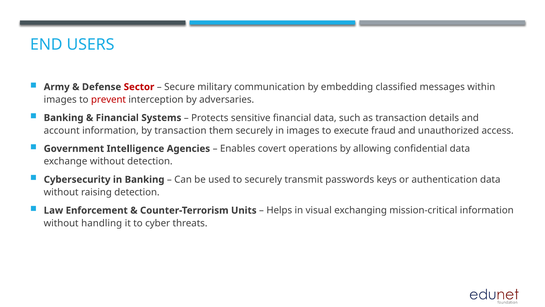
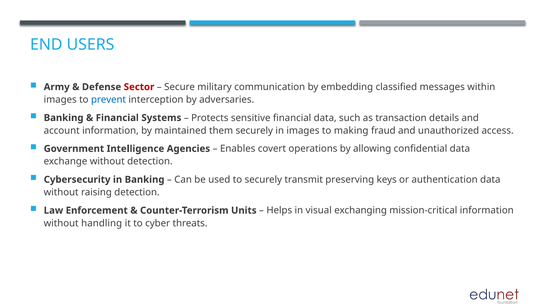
prevent colour: red -> blue
by transaction: transaction -> maintained
execute: execute -> making
passwords: passwords -> preserving
